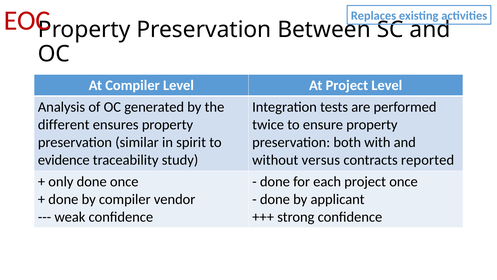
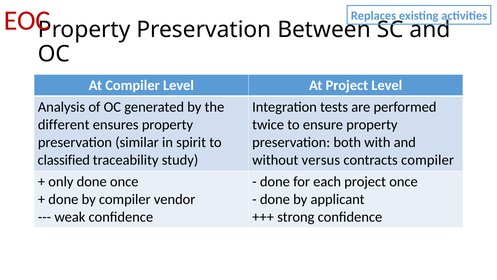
evidence: evidence -> classified
contracts reported: reported -> compiler
